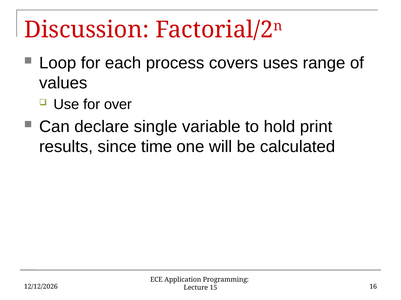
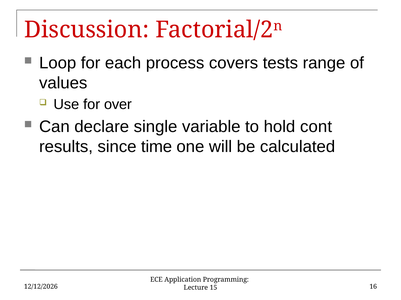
uses: uses -> tests
print: print -> cont
